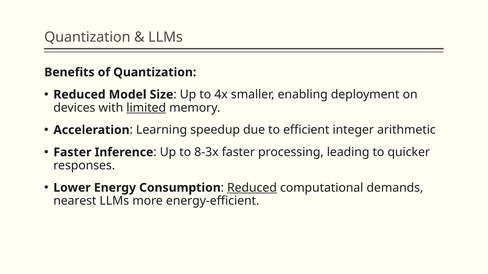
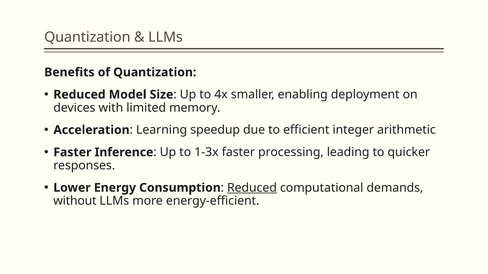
limited underline: present -> none
8-3x: 8-3x -> 1-3x
nearest: nearest -> without
